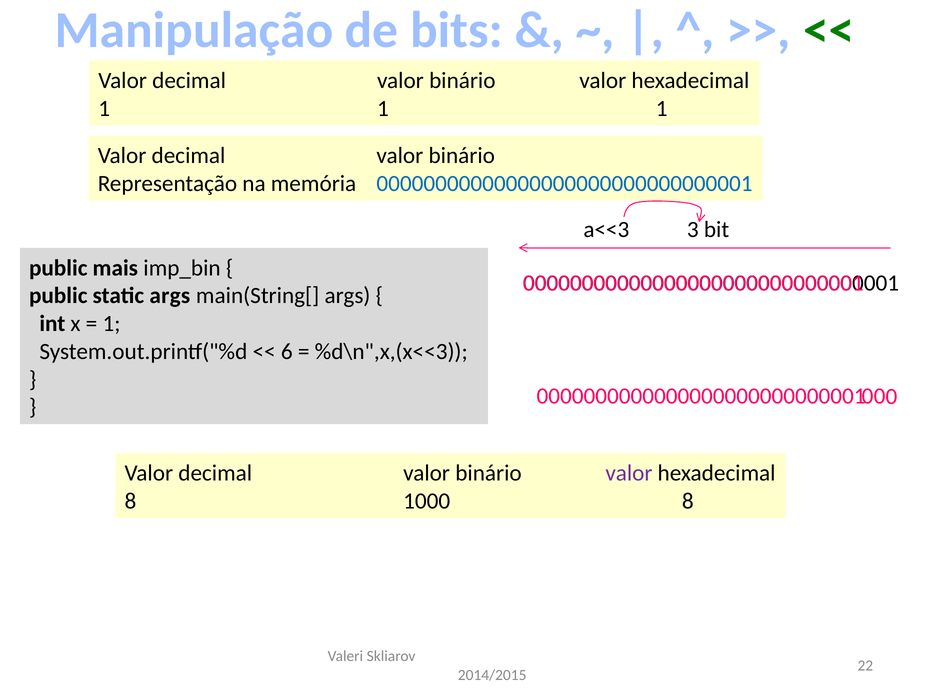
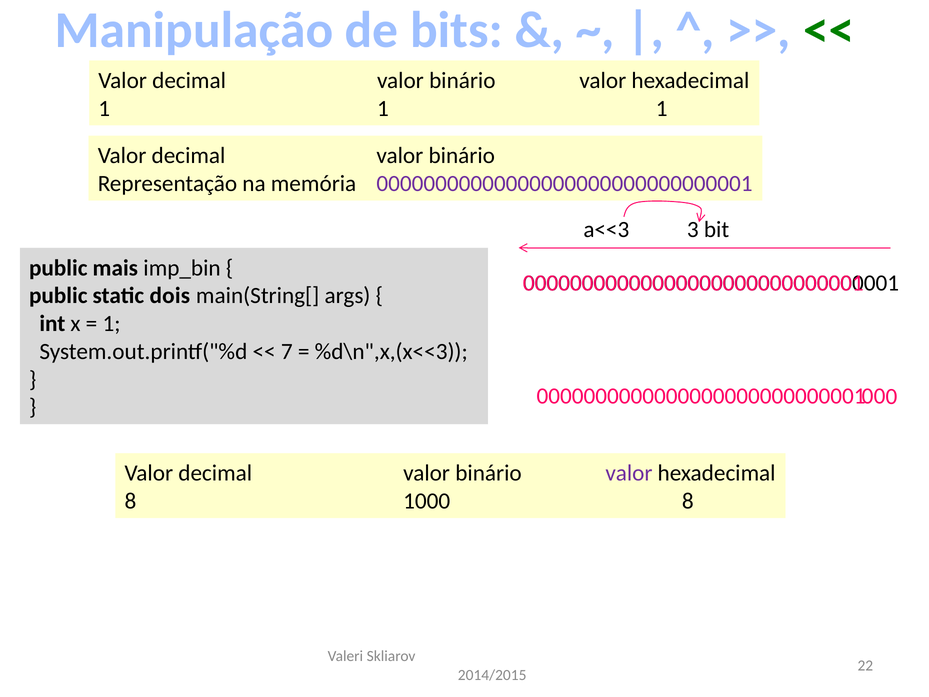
00000000000000000000000000000001 at (564, 184) colour: blue -> purple
static args: args -> dois
6: 6 -> 7
